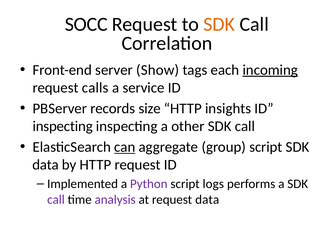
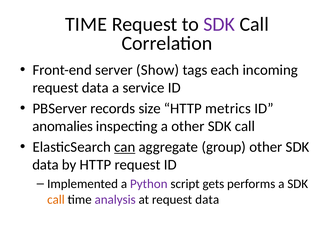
SOCC at (86, 24): SOCC -> TIME
SDK at (219, 24) colour: orange -> purple
incoming underline: present -> none
calls at (95, 88): calls -> data
insights: insights -> metrics
inspecting at (63, 126): inspecting -> anomalies
group script: script -> other
logs: logs -> gets
call at (56, 200) colour: purple -> orange
